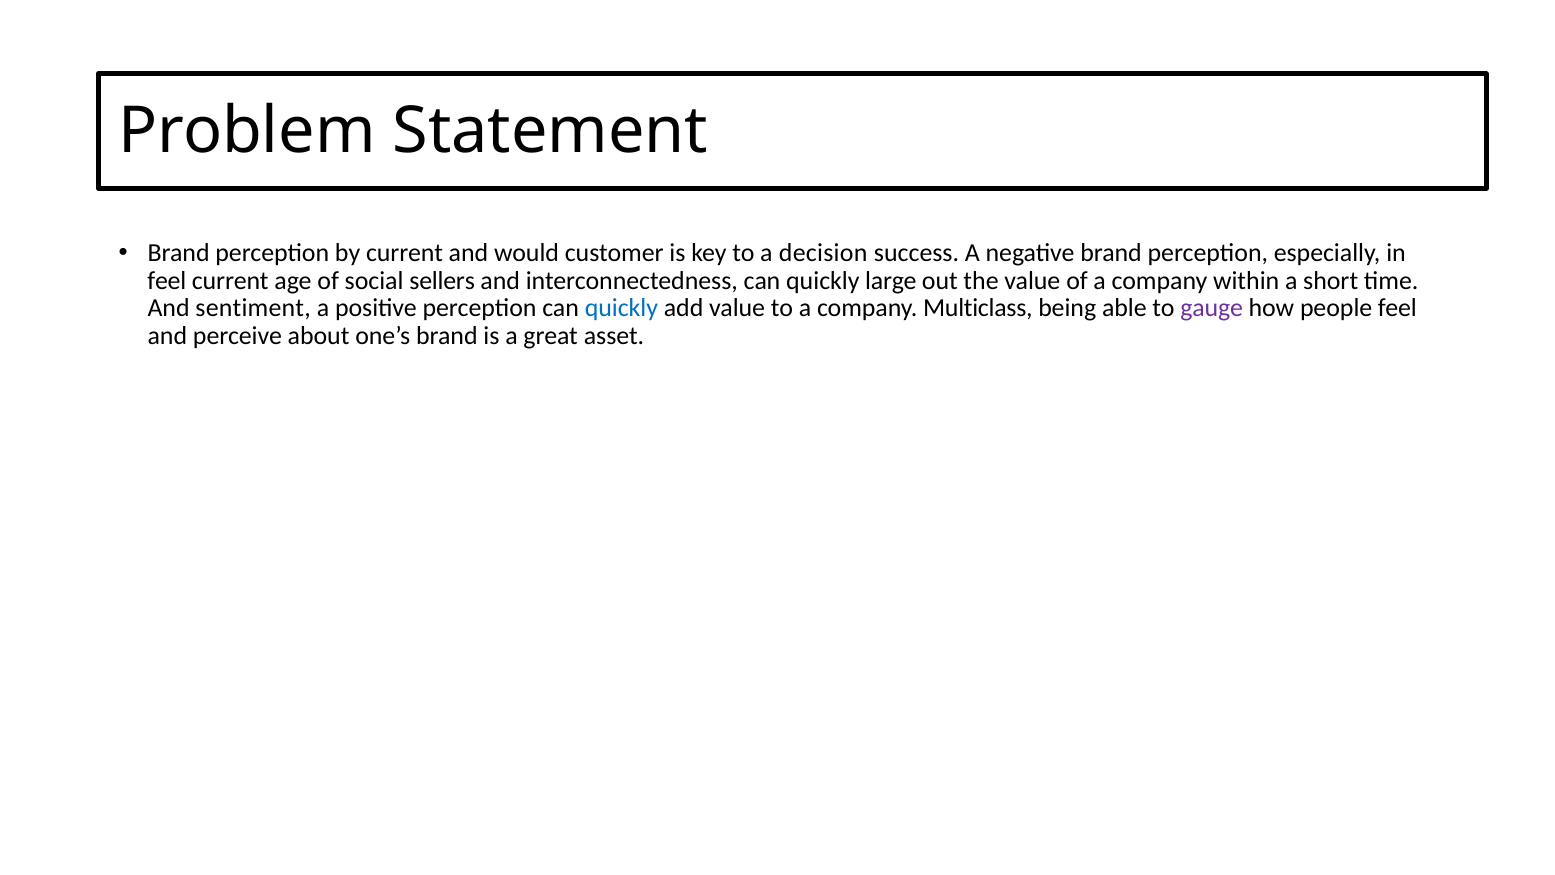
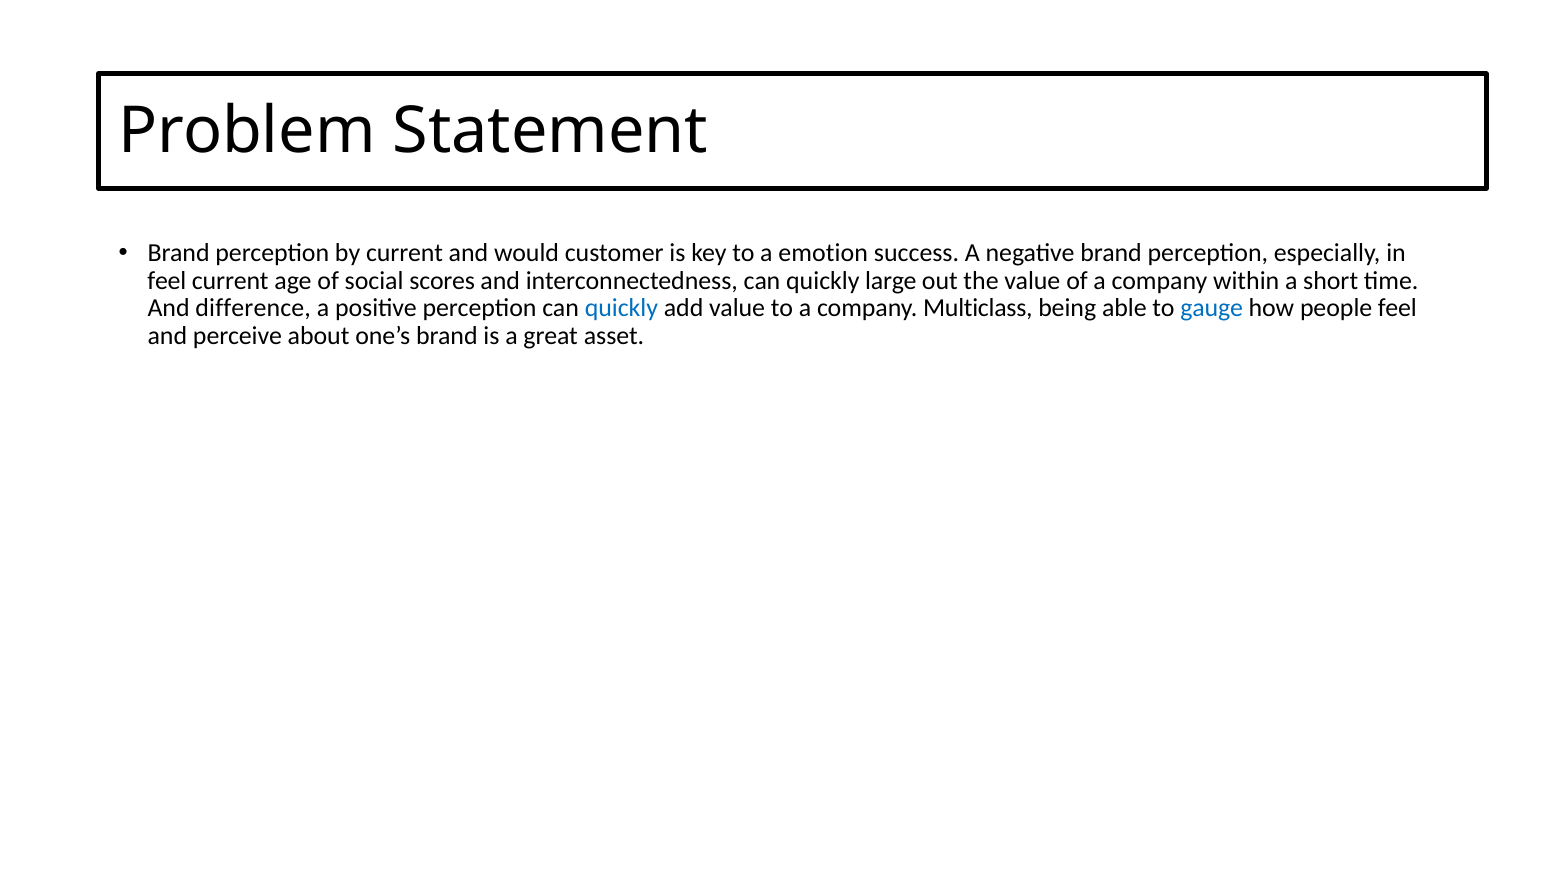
decision: decision -> emotion
sellers: sellers -> scores
sentiment: sentiment -> difference
gauge colour: purple -> blue
